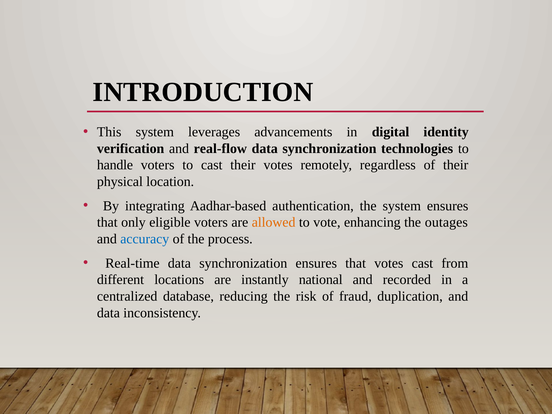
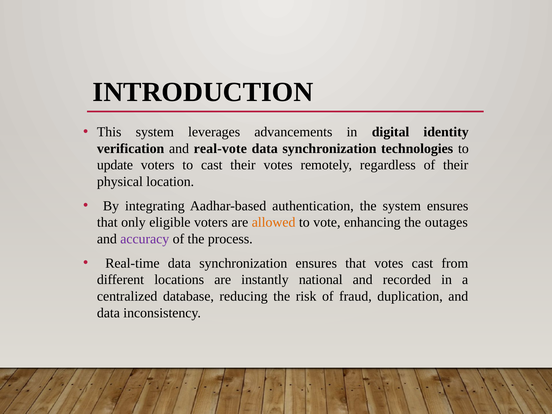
real-flow: real-flow -> real-vote
handle: handle -> update
accuracy colour: blue -> purple
